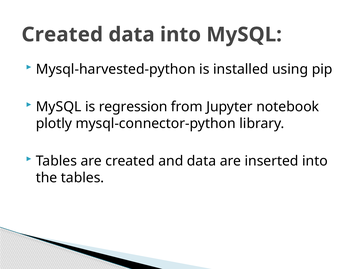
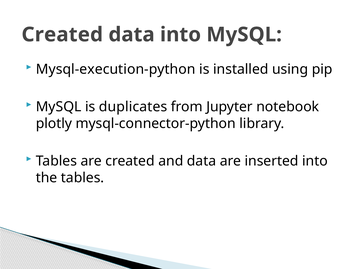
Mysql-harvested-python: Mysql-harvested-python -> Mysql-execution-python
regression: regression -> duplicates
